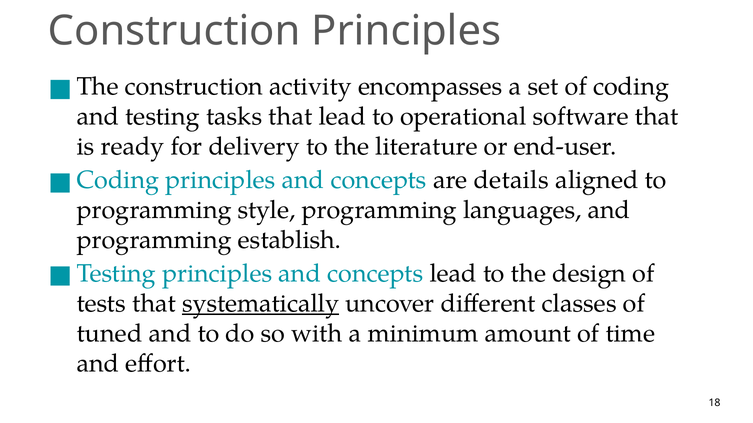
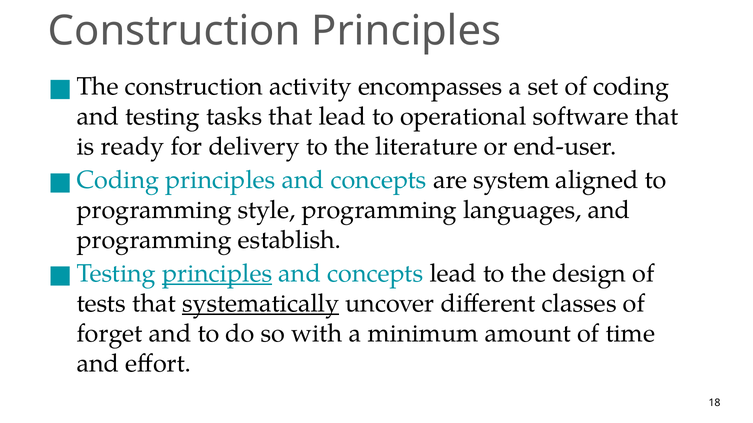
details: details -> system
principles at (217, 274) underline: none -> present
tuned: tuned -> forget
